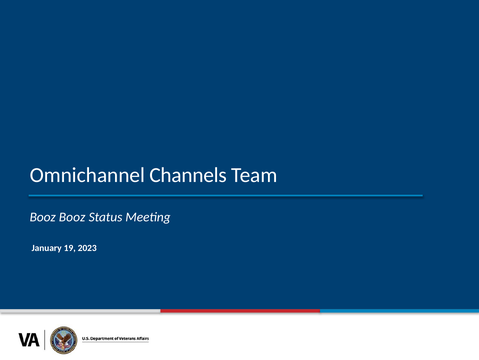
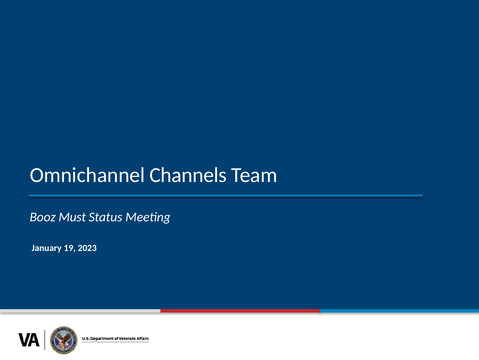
Booz Booz: Booz -> Must
